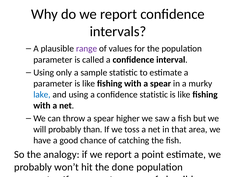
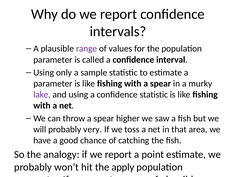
lake colour: blue -> purple
than: than -> very
done: done -> apply
